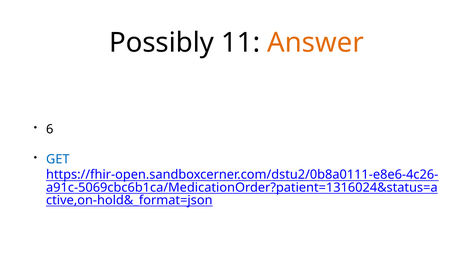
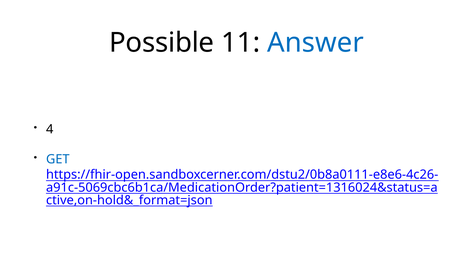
Possibly: Possibly -> Possible
Answer colour: orange -> blue
6: 6 -> 4
